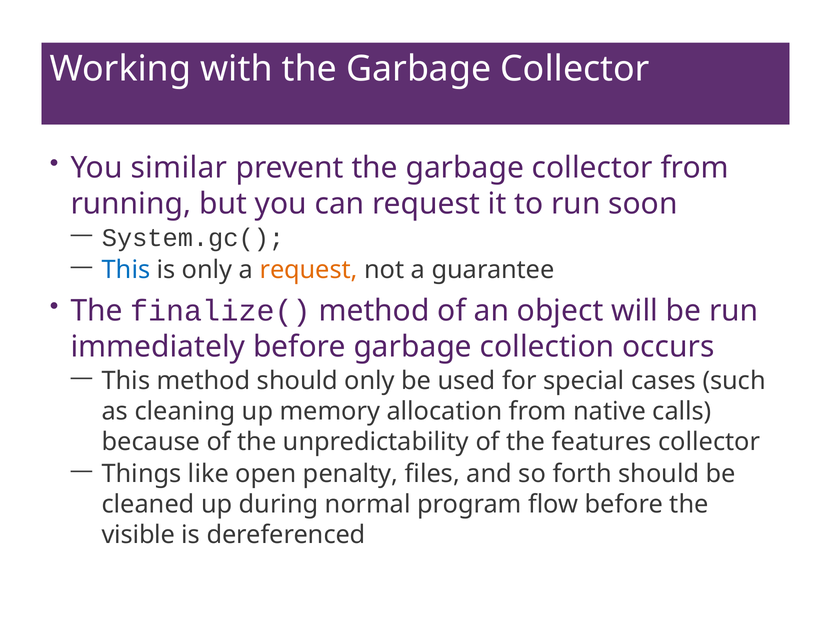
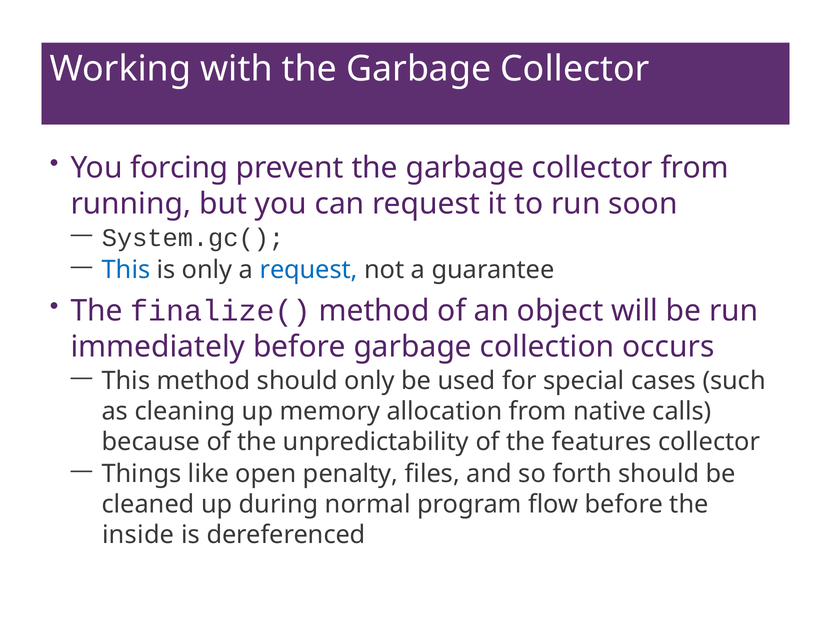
similar: similar -> forcing
request at (309, 269) colour: orange -> blue
visible: visible -> inside
